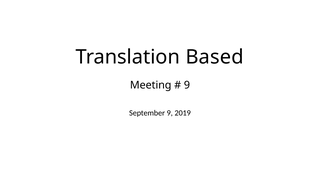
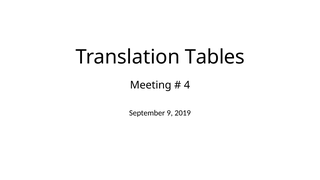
Based: Based -> Tables
9 at (187, 85): 9 -> 4
